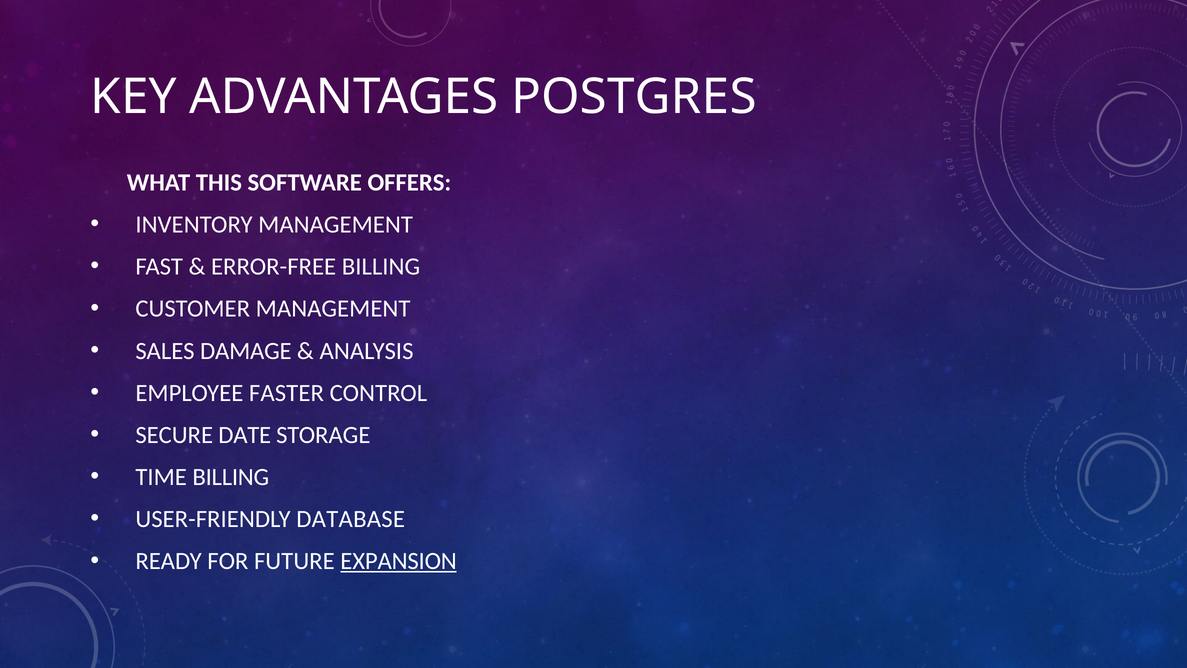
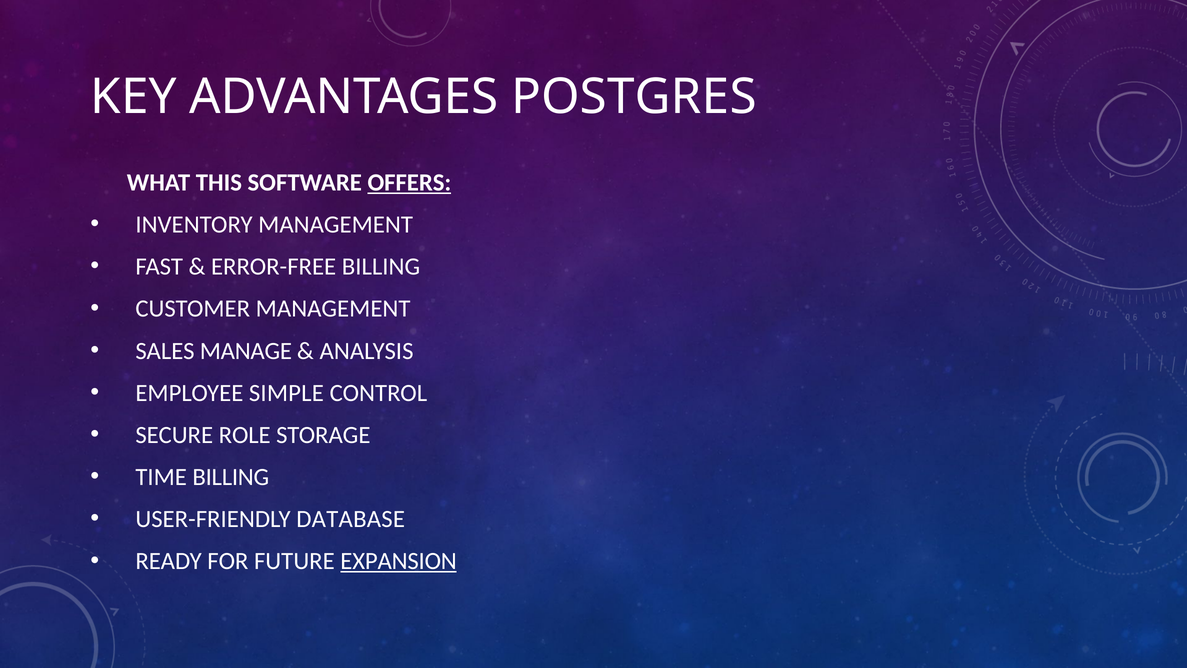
OFFERS underline: none -> present
DAMAGE: DAMAGE -> MANAGE
FASTER: FASTER -> SIMPLE
DATE: DATE -> ROLE
